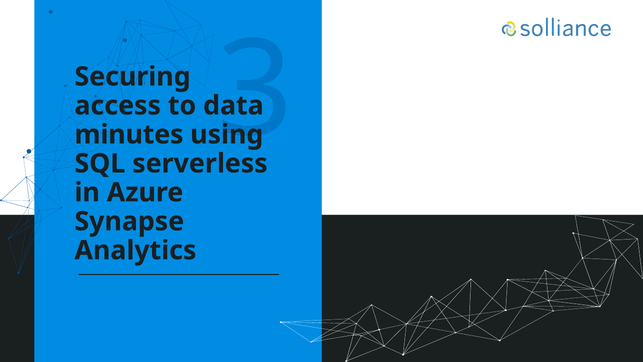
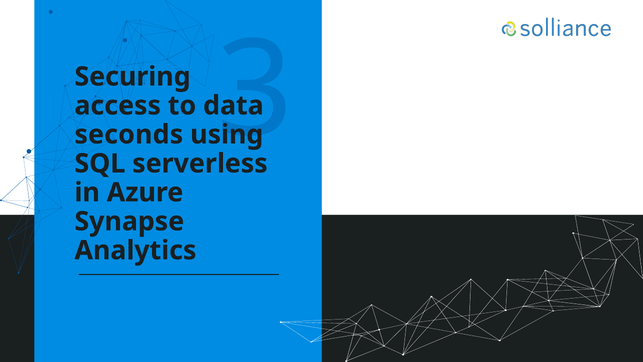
minutes: minutes -> seconds
